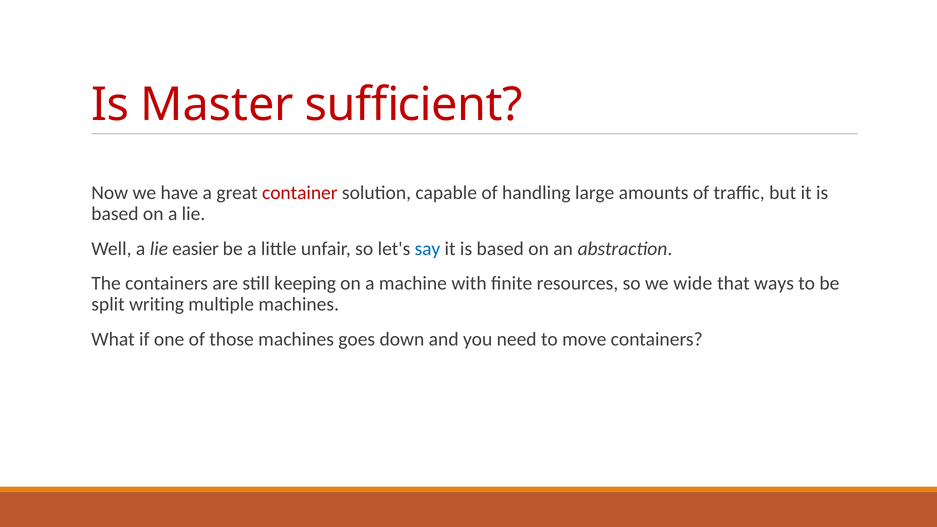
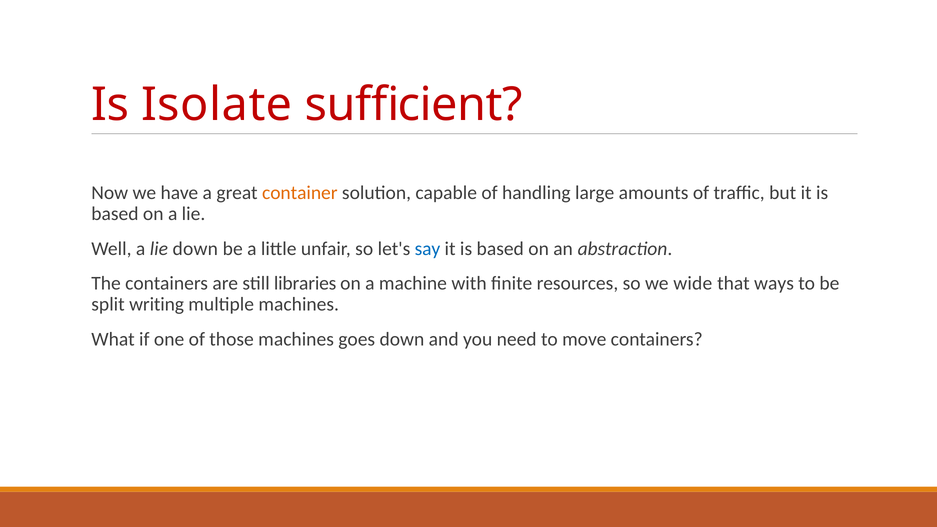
Master: Master -> Isolate
container colour: red -> orange
lie easier: easier -> down
keeping: keeping -> libraries
